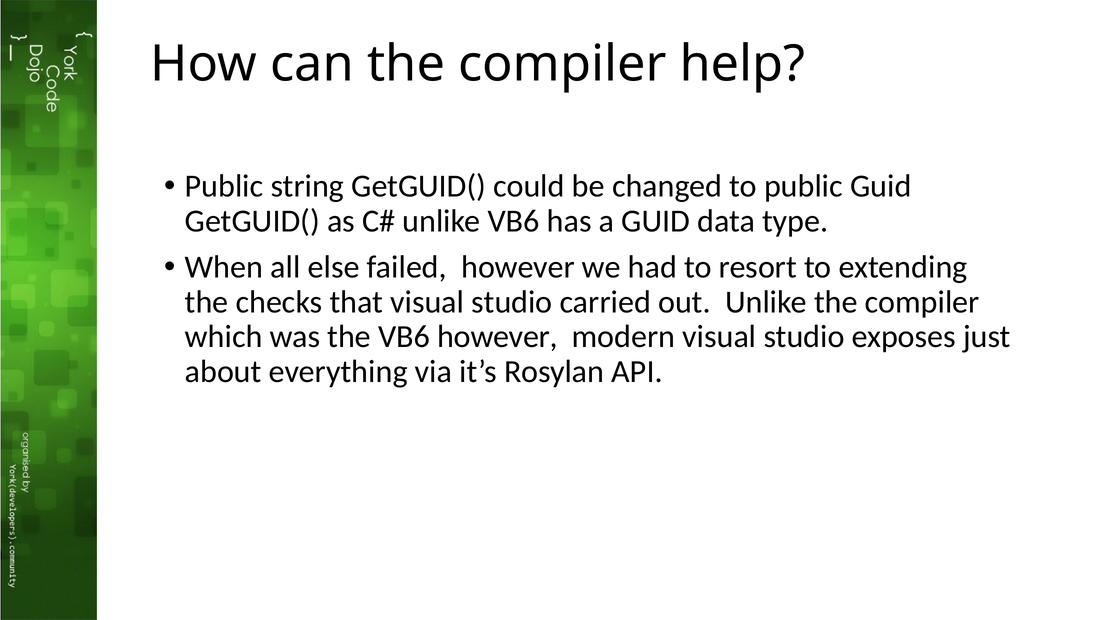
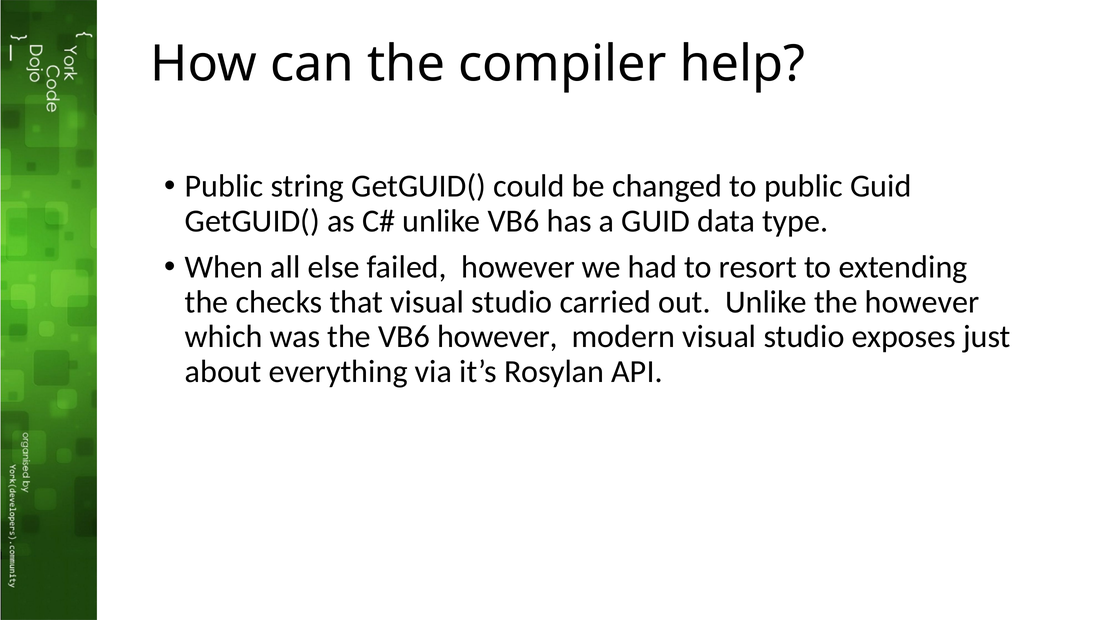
Unlike the compiler: compiler -> however
